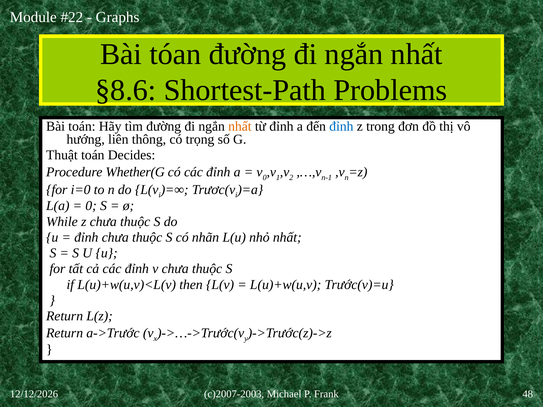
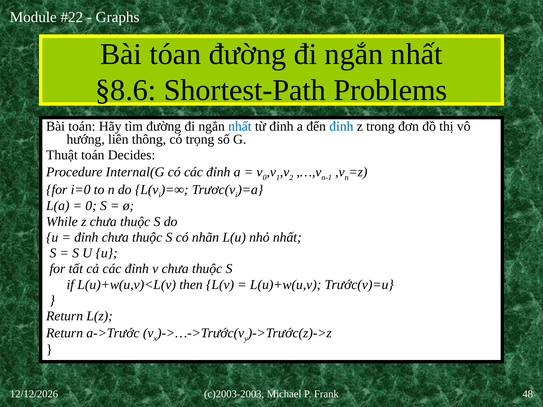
nhất at (240, 126) colour: orange -> blue
Whether(G: Whether(G -> Internal(G
c)2007-2003: c)2007-2003 -> c)2003-2003
